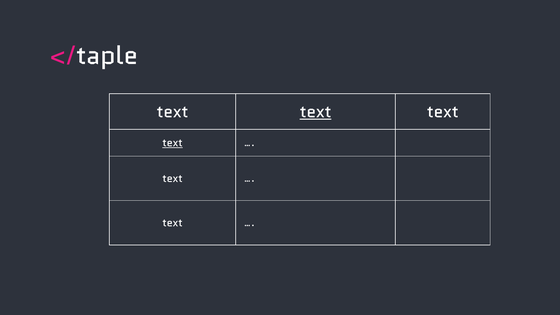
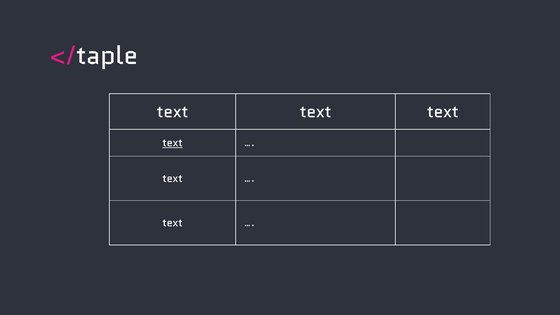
text at (316, 112) underline: present -> none
